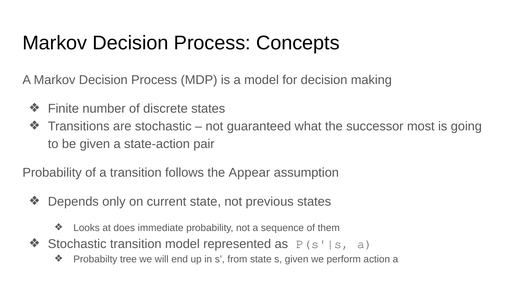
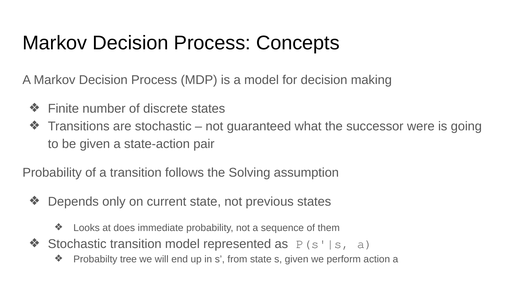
most: most -> were
Appear: Appear -> Solving
